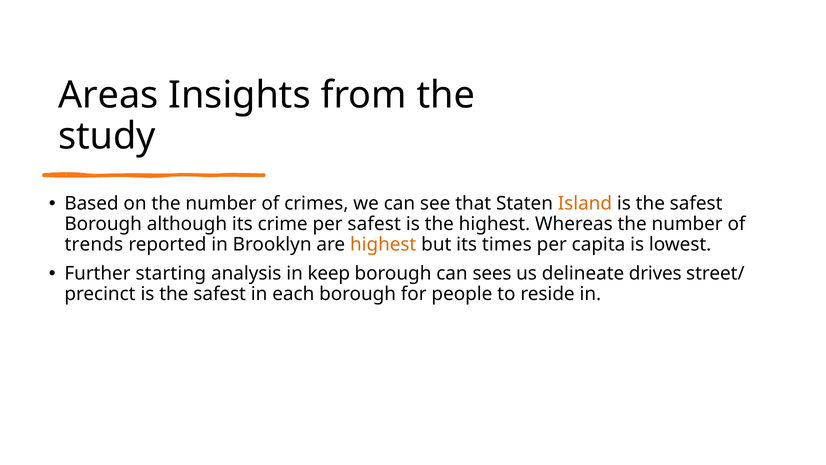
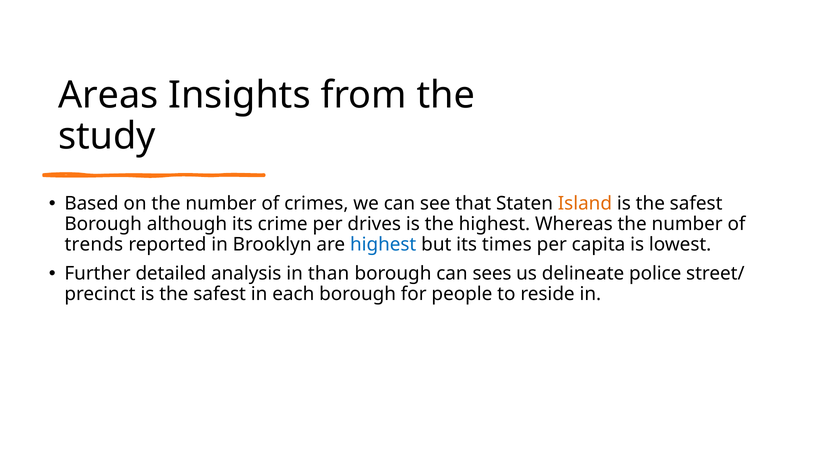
per safest: safest -> drives
highest at (383, 244) colour: orange -> blue
starting: starting -> detailed
keep: keep -> than
drives: drives -> police
